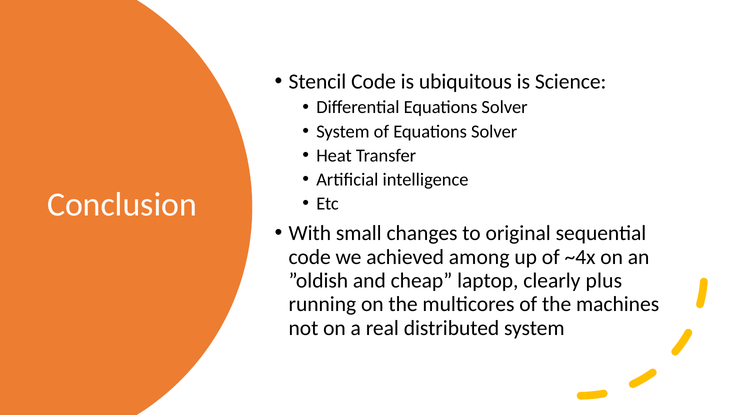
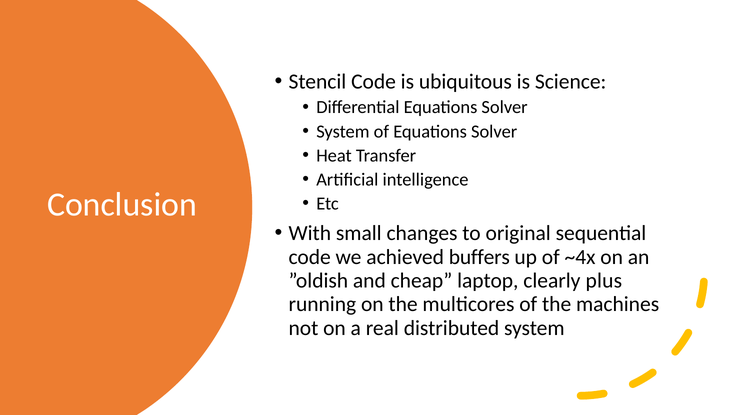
among: among -> buffers
